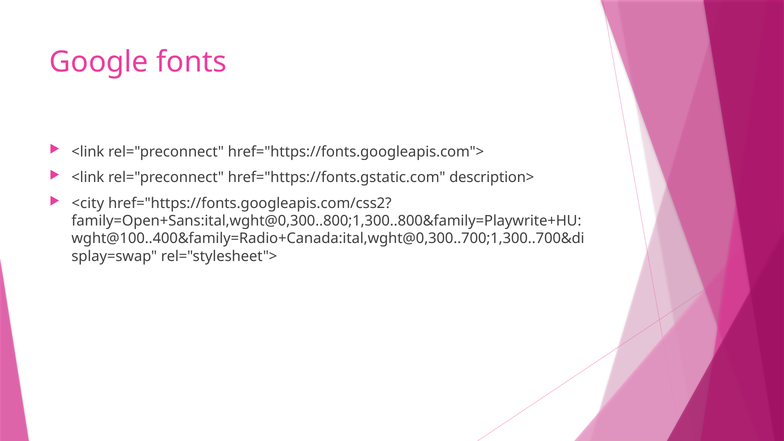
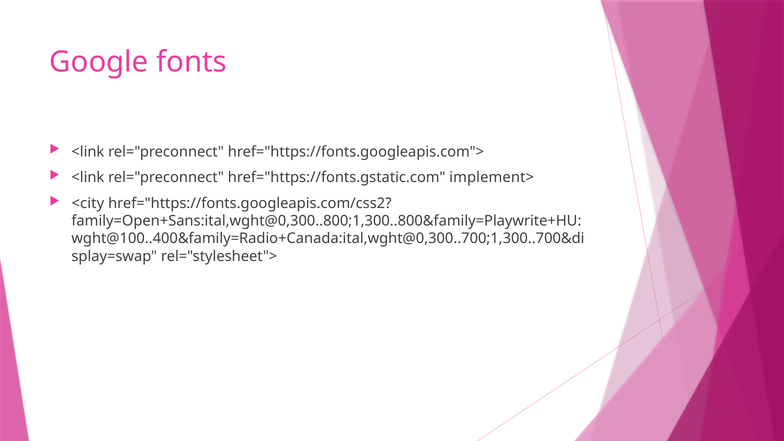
description>: description> -> implement>
